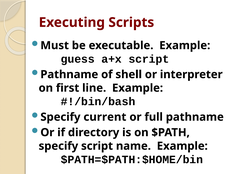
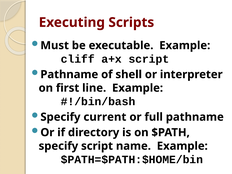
guess: guess -> cliff
